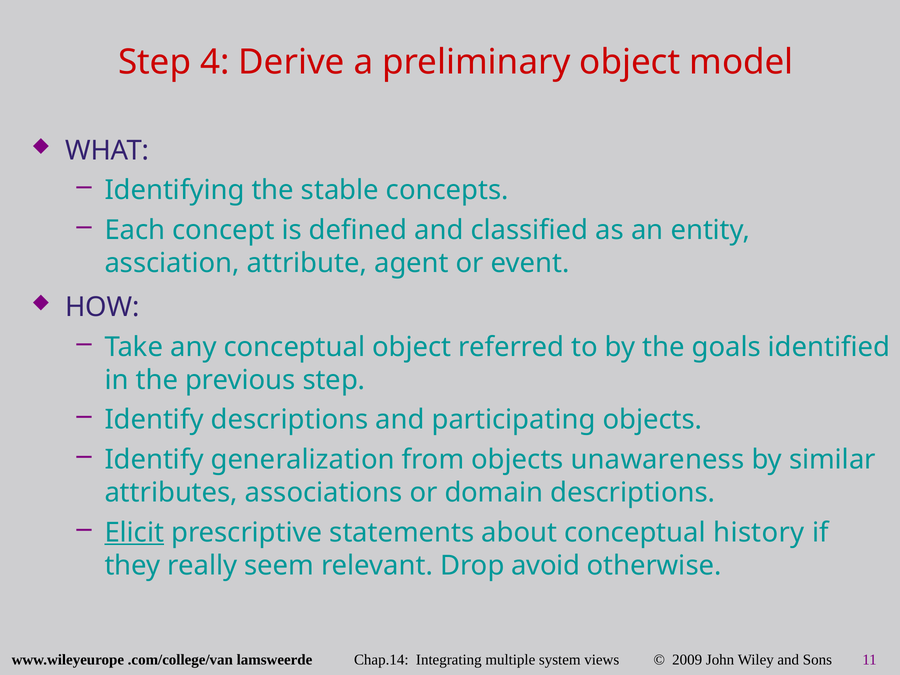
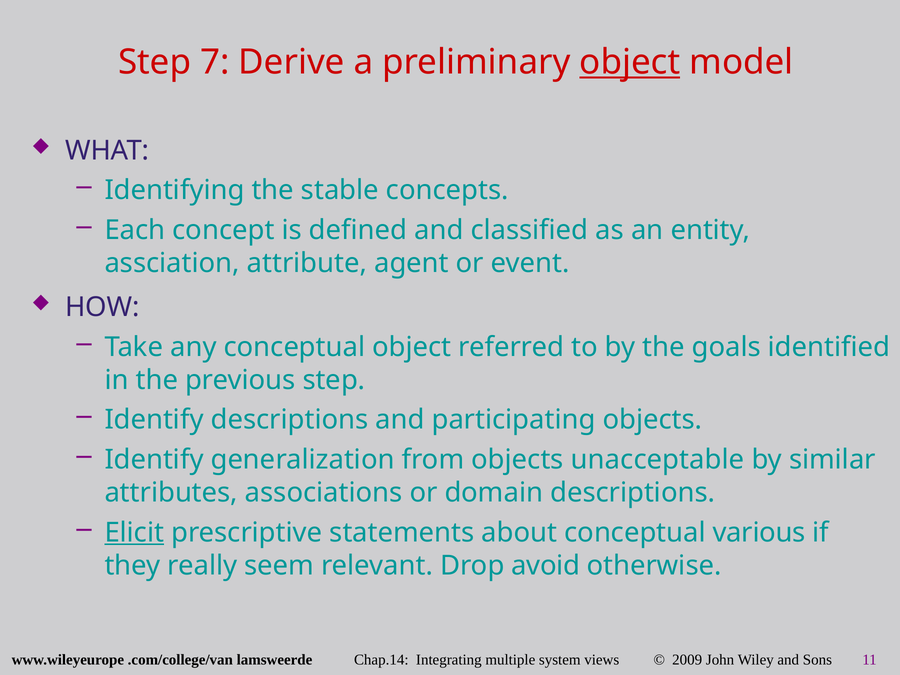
4: 4 -> 7
object at (630, 62) underline: none -> present
unawareness: unawareness -> unacceptable
history: history -> various
